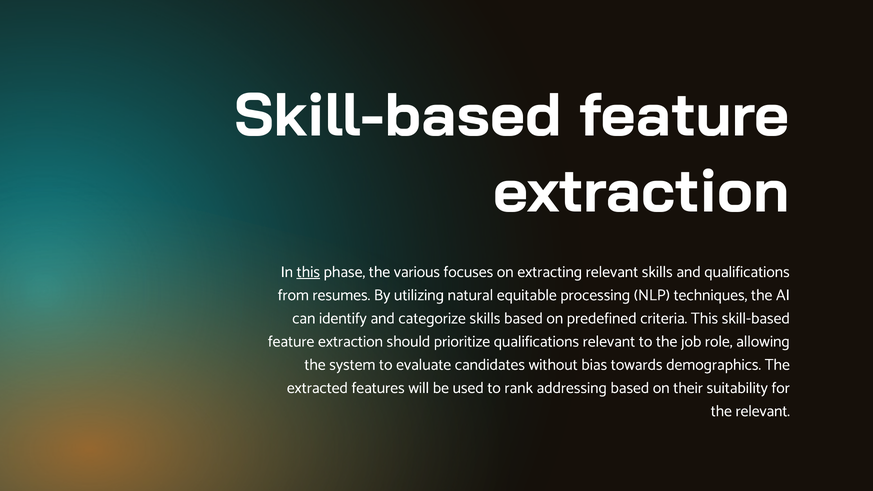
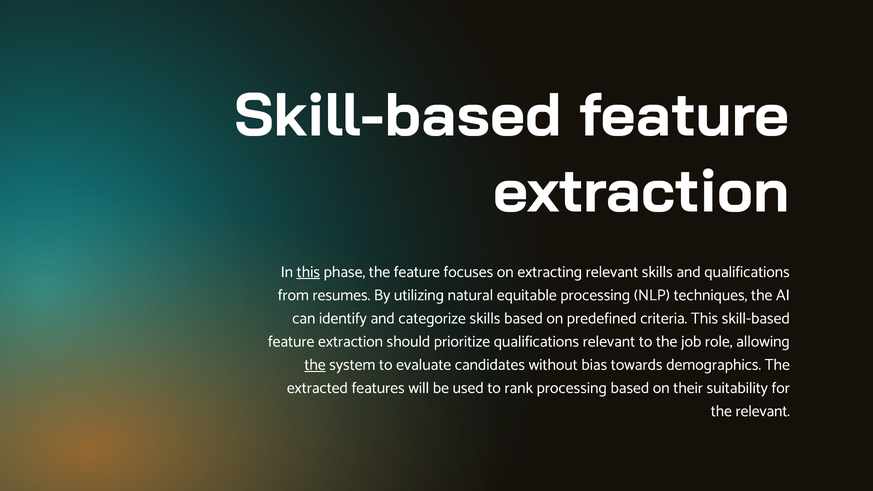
the various: various -> feature
the at (315, 365) underline: none -> present
rank addressing: addressing -> processing
